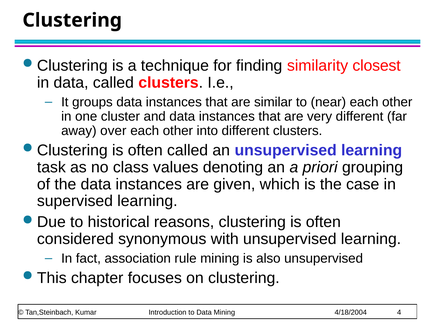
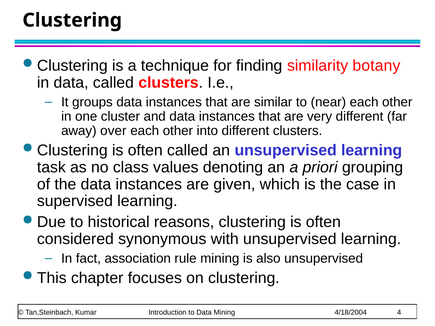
closest: closest -> botany
